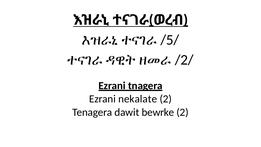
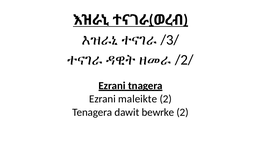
/5/: /5/ -> /3/
nekalate: nekalate -> maleikte
